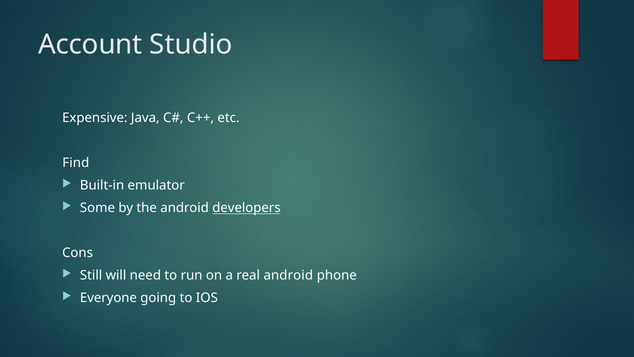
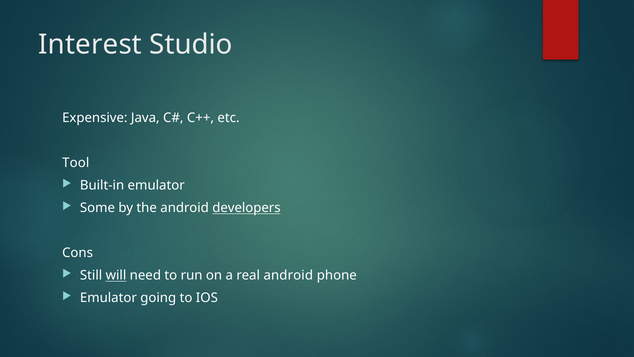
Account: Account -> Interest
Find: Find -> Tool
will underline: none -> present
Everyone at (108, 298): Everyone -> Emulator
